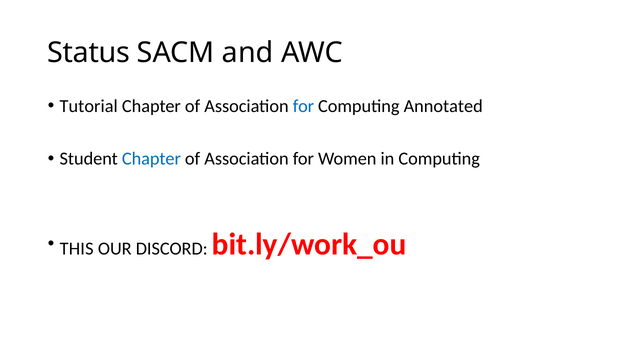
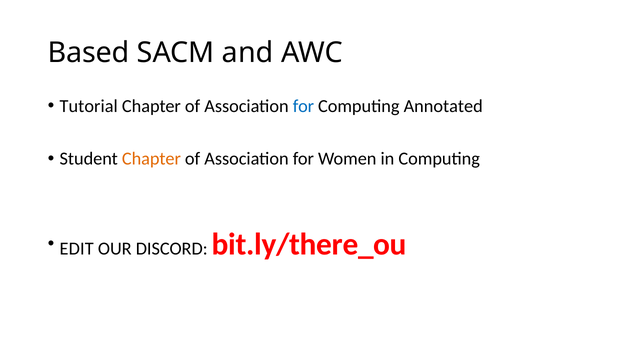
Status: Status -> Based
Chapter at (151, 159) colour: blue -> orange
THIS: THIS -> EDIT
bit.ly/work_ou: bit.ly/work_ou -> bit.ly/there_ou
